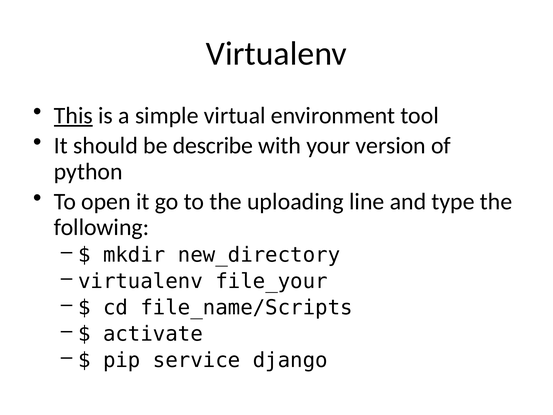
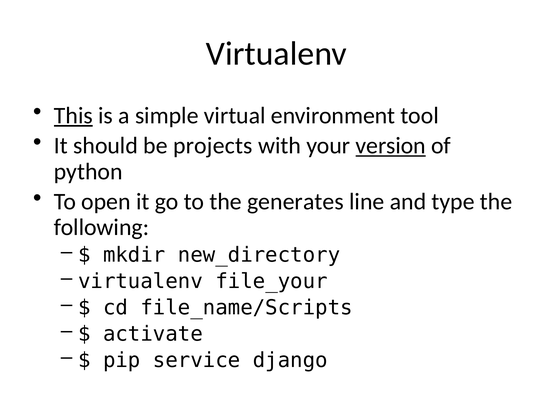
describe: describe -> projects
version underline: none -> present
uploading: uploading -> generates
